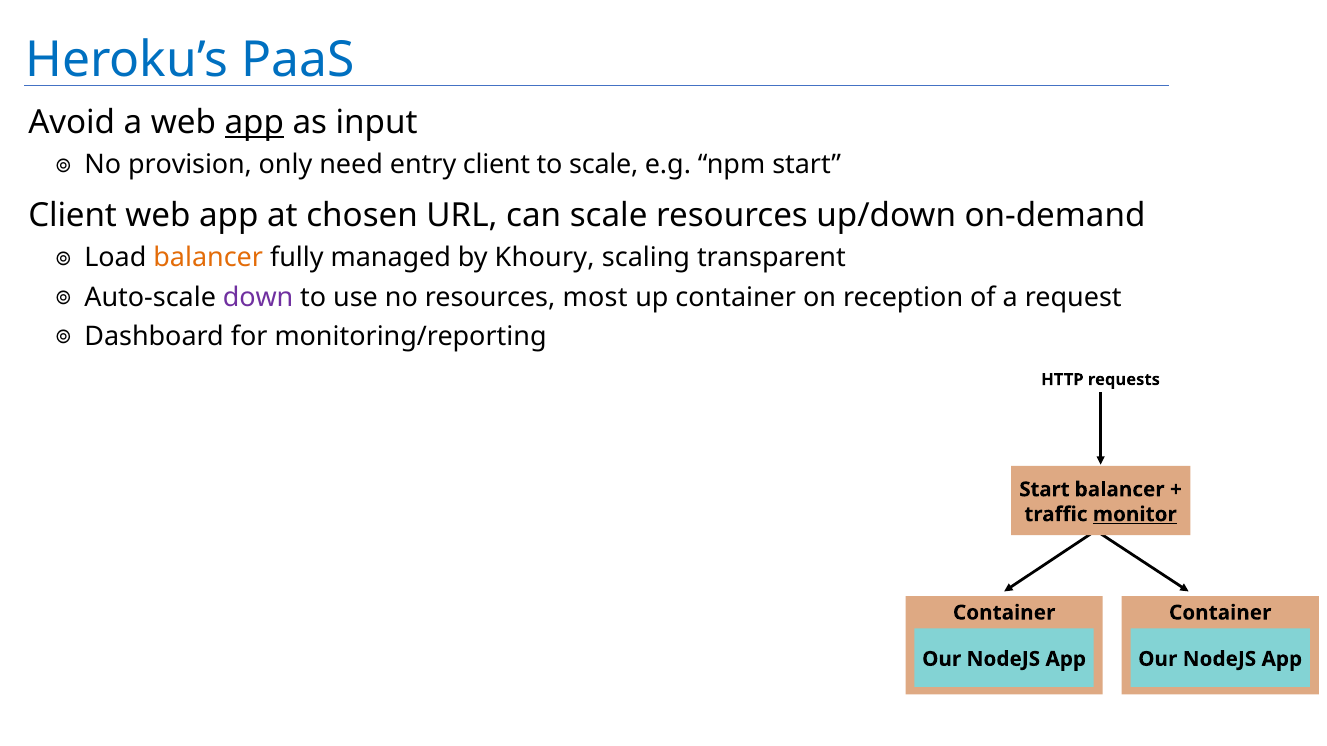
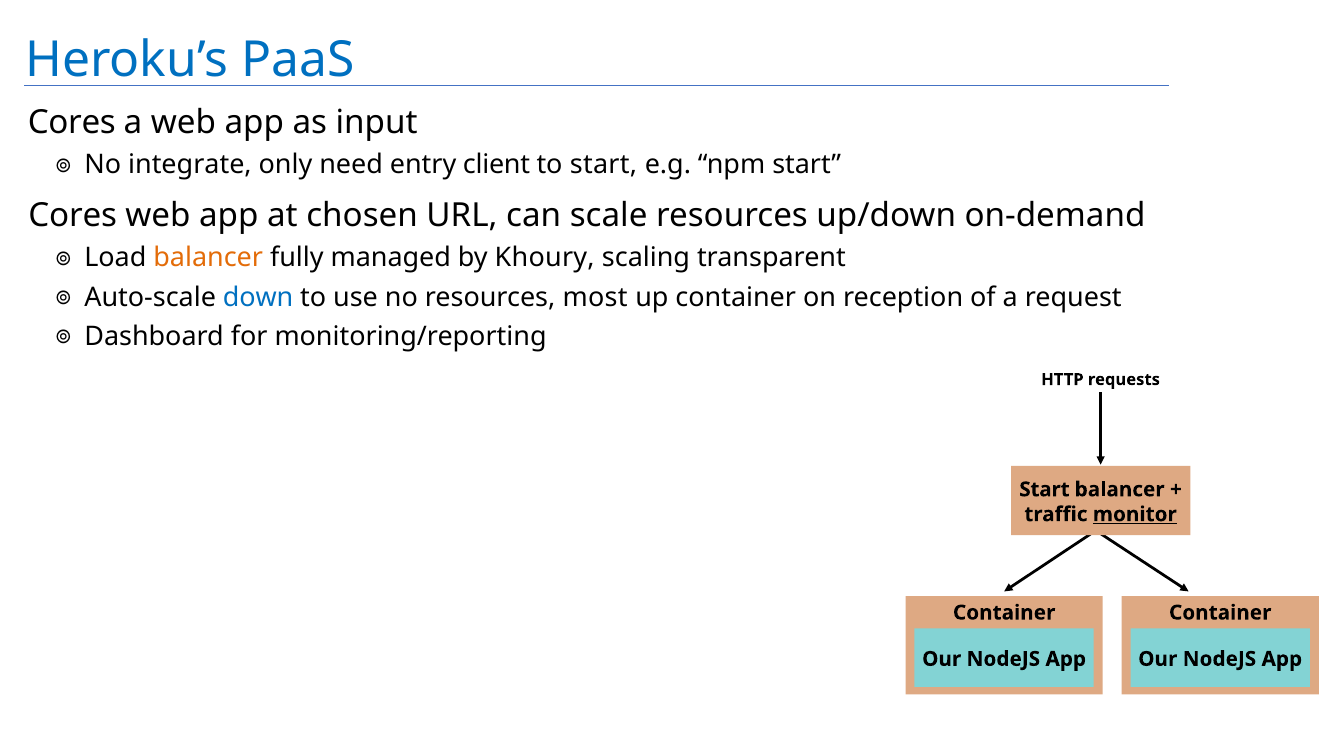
Avoid at (72, 123): Avoid -> Cores
app at (254, 123) underline: present -> none
provision: provision -> integrate
to scale: scale -> start
Client at (73, 216): Client -> Cores
down colour: purple -> blue
